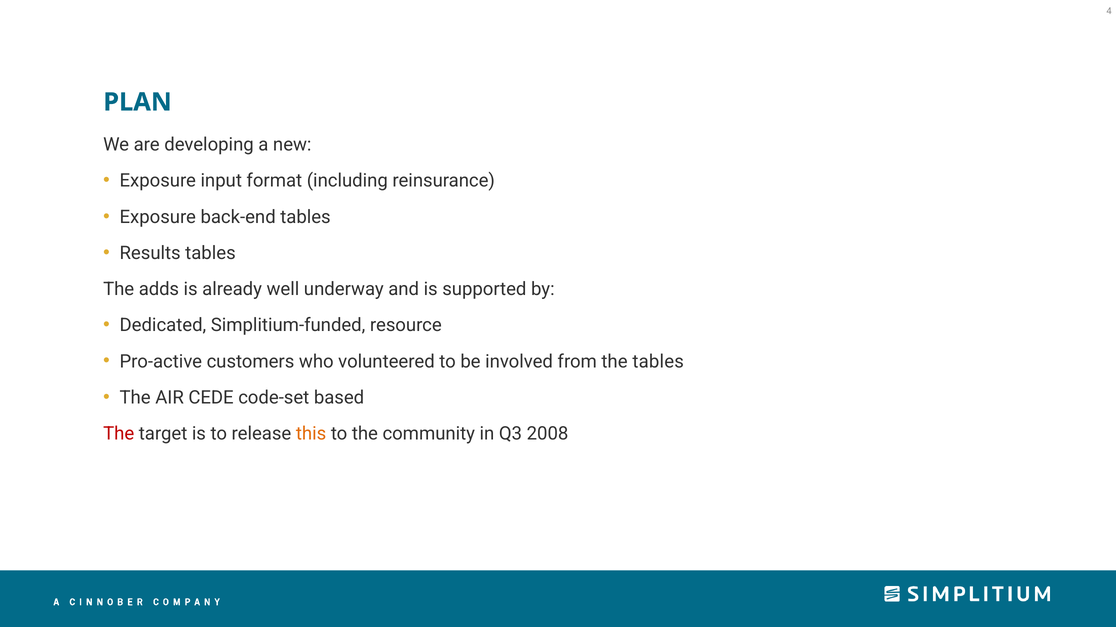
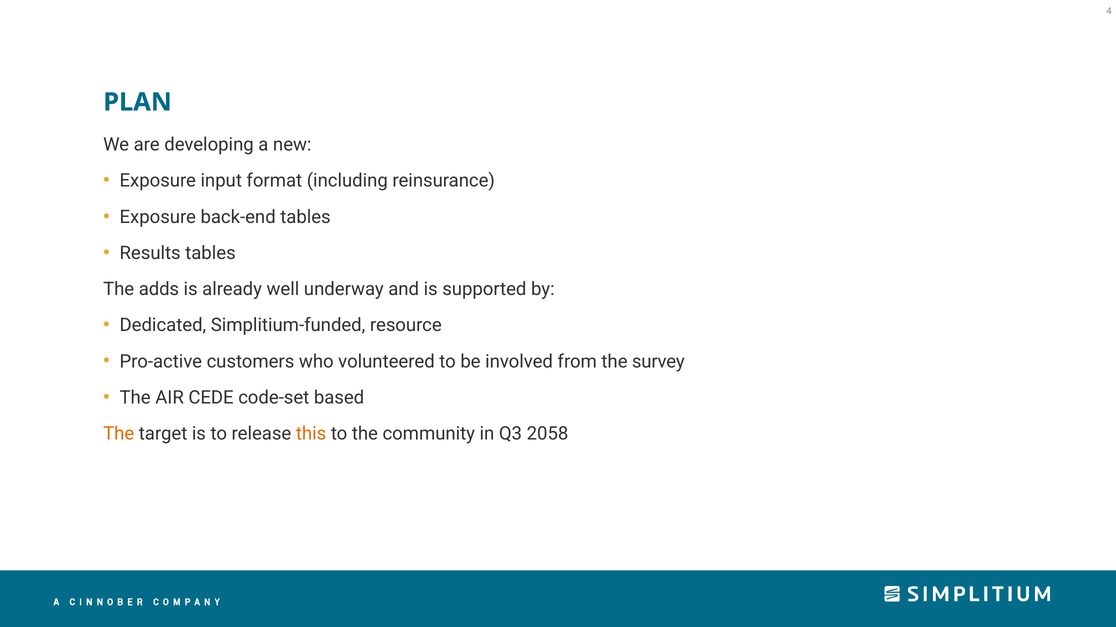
the tables: tables -> survey
The at (119, 434) colour: red -> orange
2008: 2008 -> 2058
